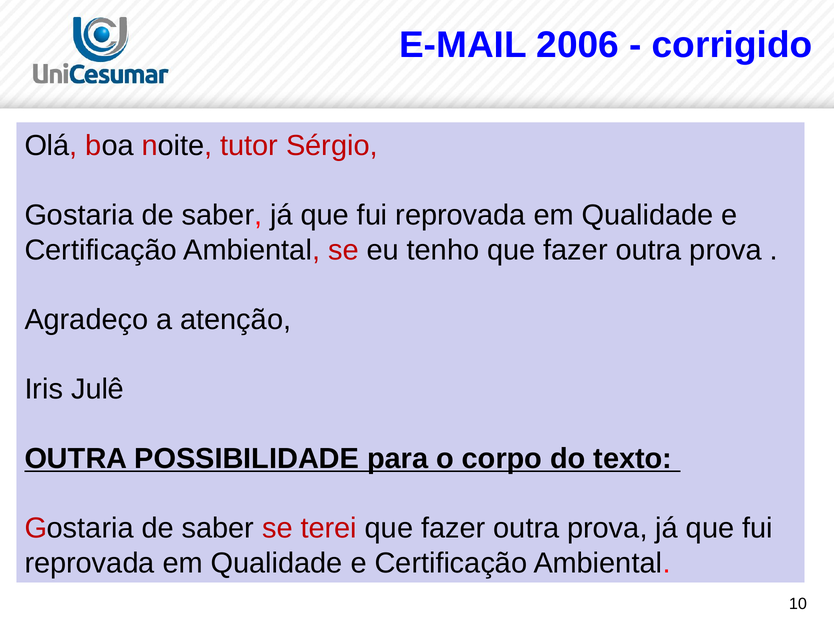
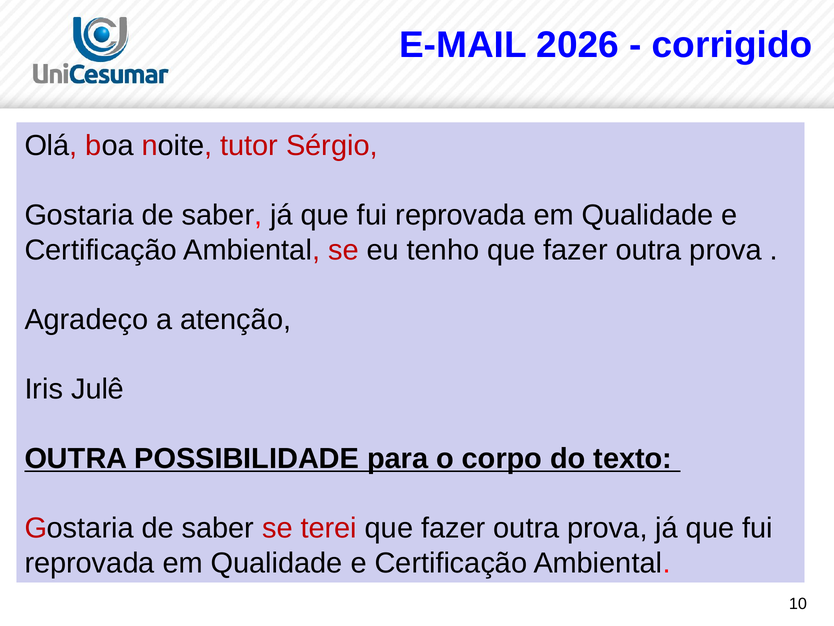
2006: 2006 -> 2026
